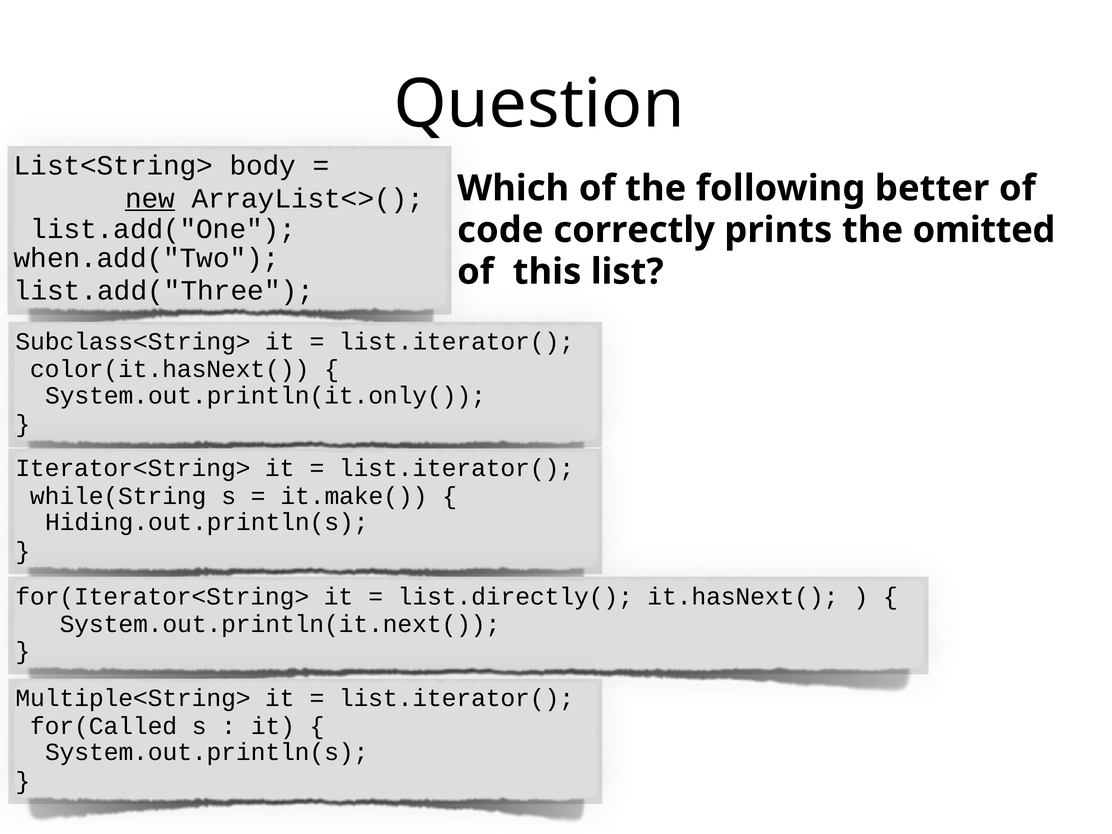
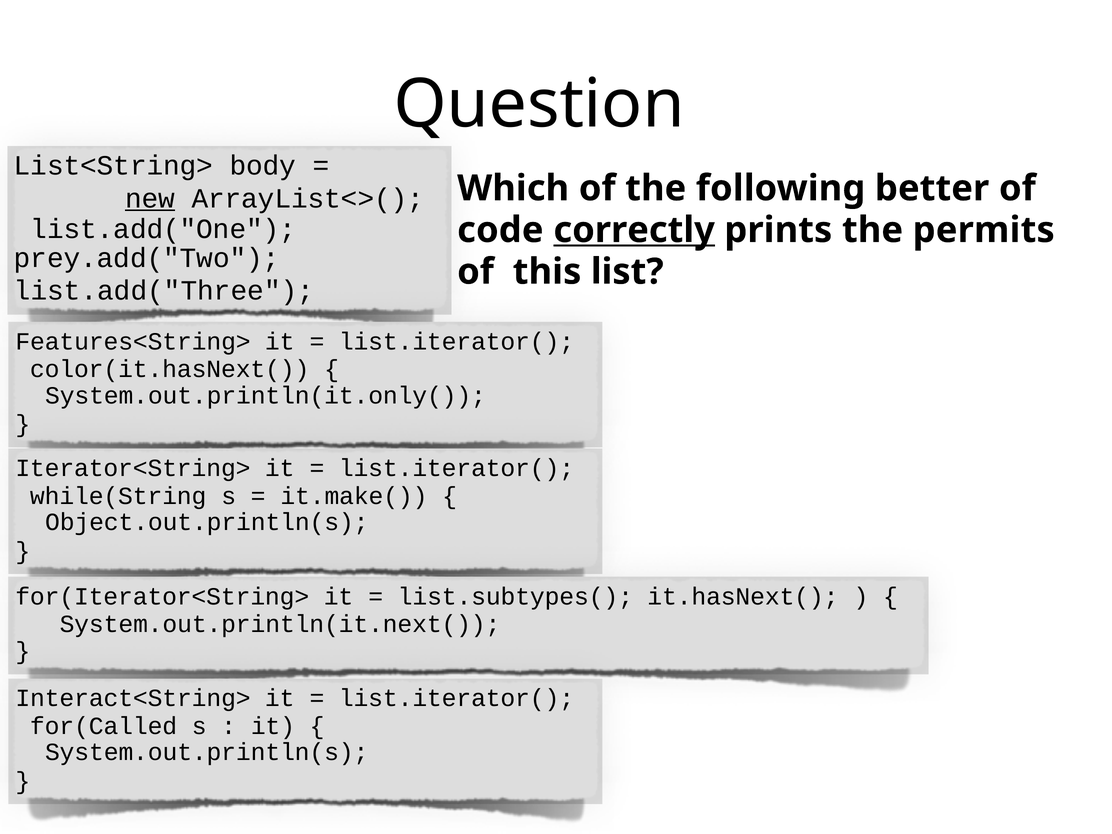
correctly underline: none -> present
omitted: omitted -> permits
when.add("Two: when.add("Two -> prey.add("Two
Subclass<String>: Subclass<String> -> Features<String>
Hiding.out.println(s: Hiding.out.println(s -> Object.out.println(s
list.directly(: list.directly( -> list.subtypes(
Multiple<String>: Multiple<String> -> Interact<String>
